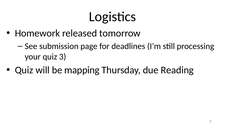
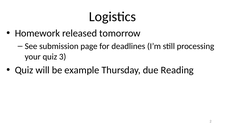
mapping: mapping -> example
